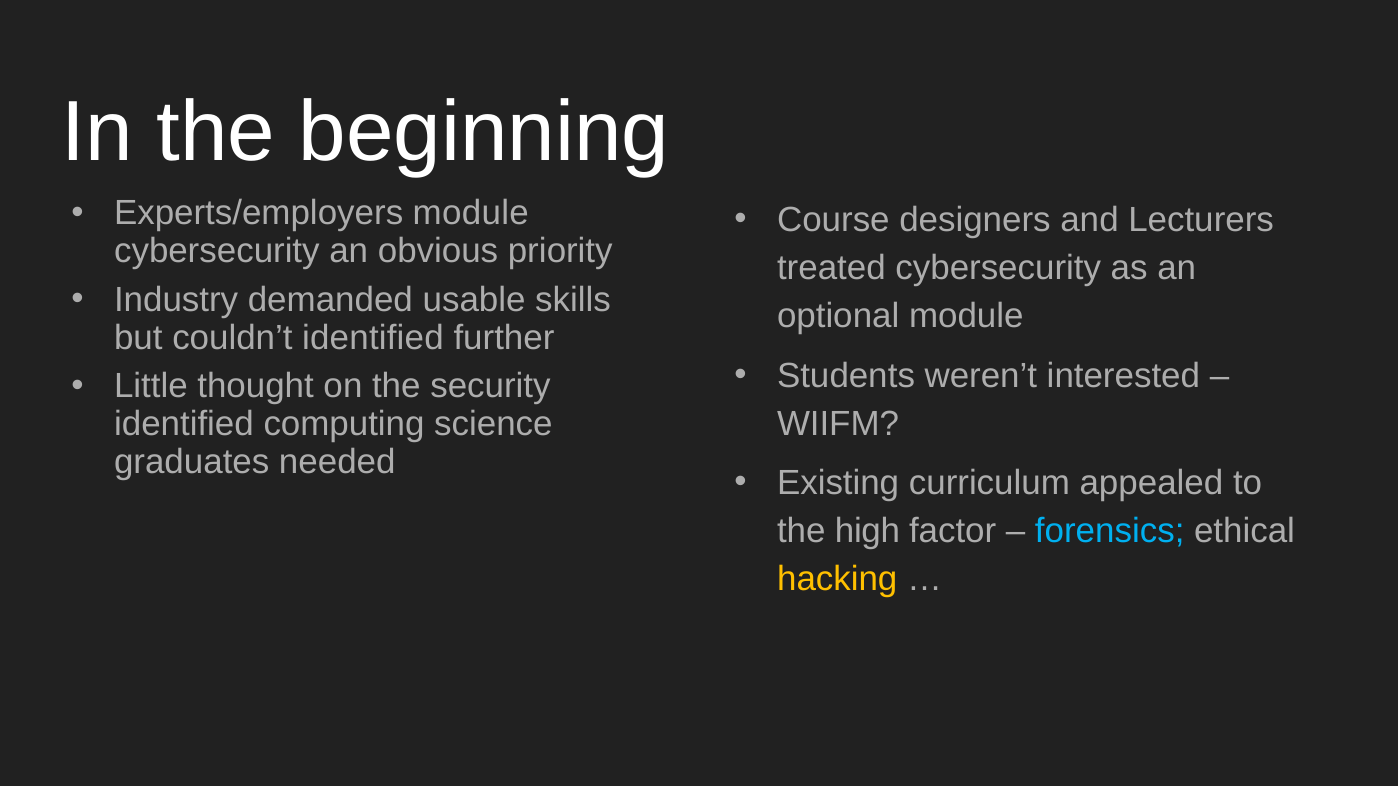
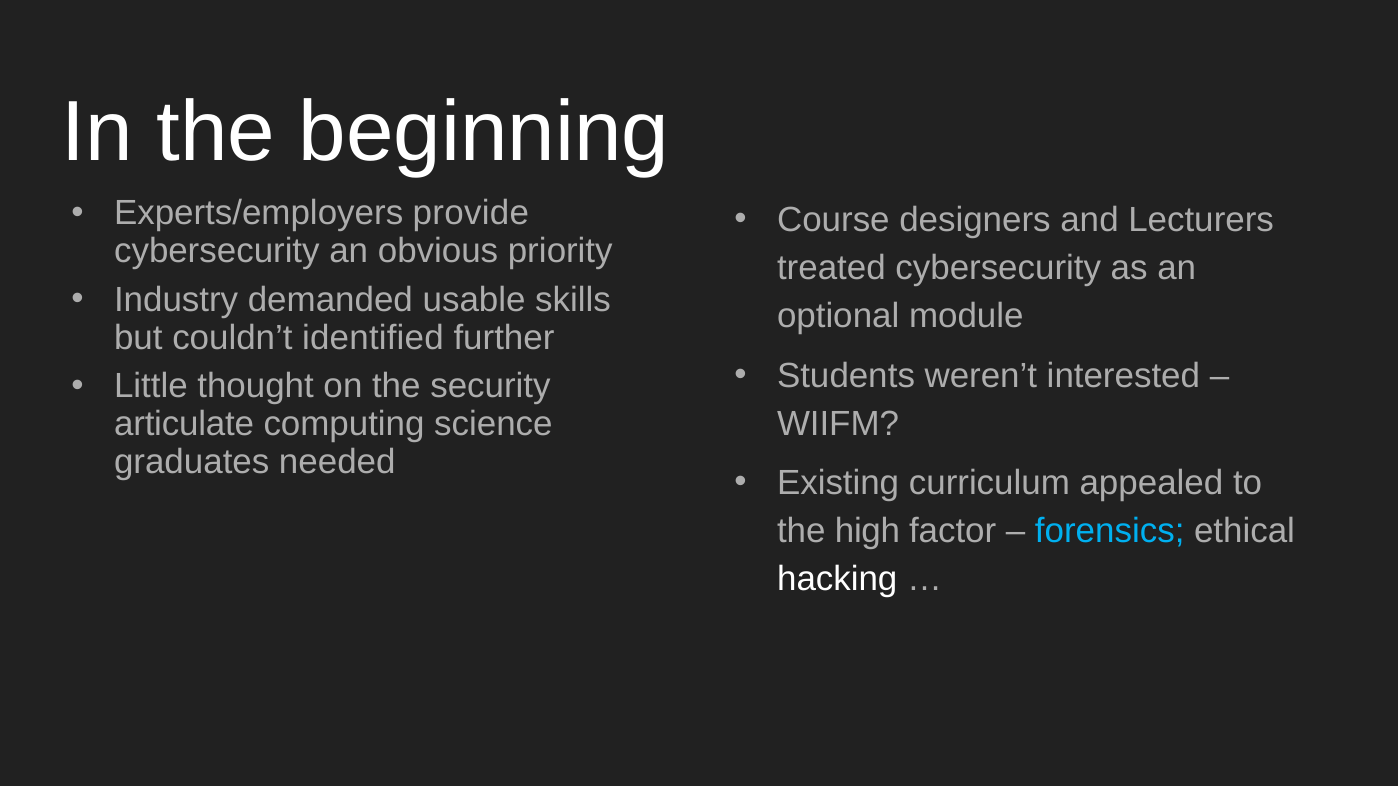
Experts/employers module: module -> provide
identified at (184, 424): identified -> articulate
hacking colour: yellow -> white
